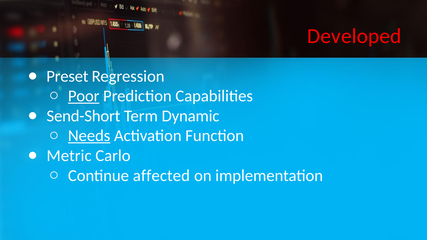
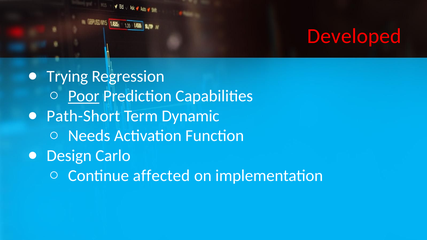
Preset: Preset -> Trying
Send-Short: Send-Short -> Path-Short
Needs underline: present -> none
Metric: Metric -> Design
